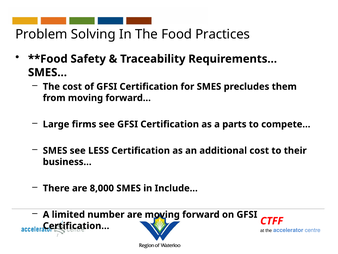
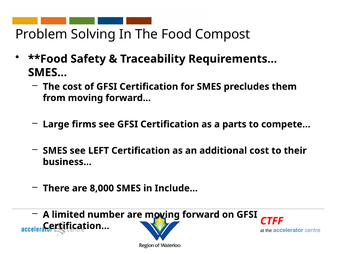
Practices: Practices -> Compost
LESS: LESS -> LEFT
